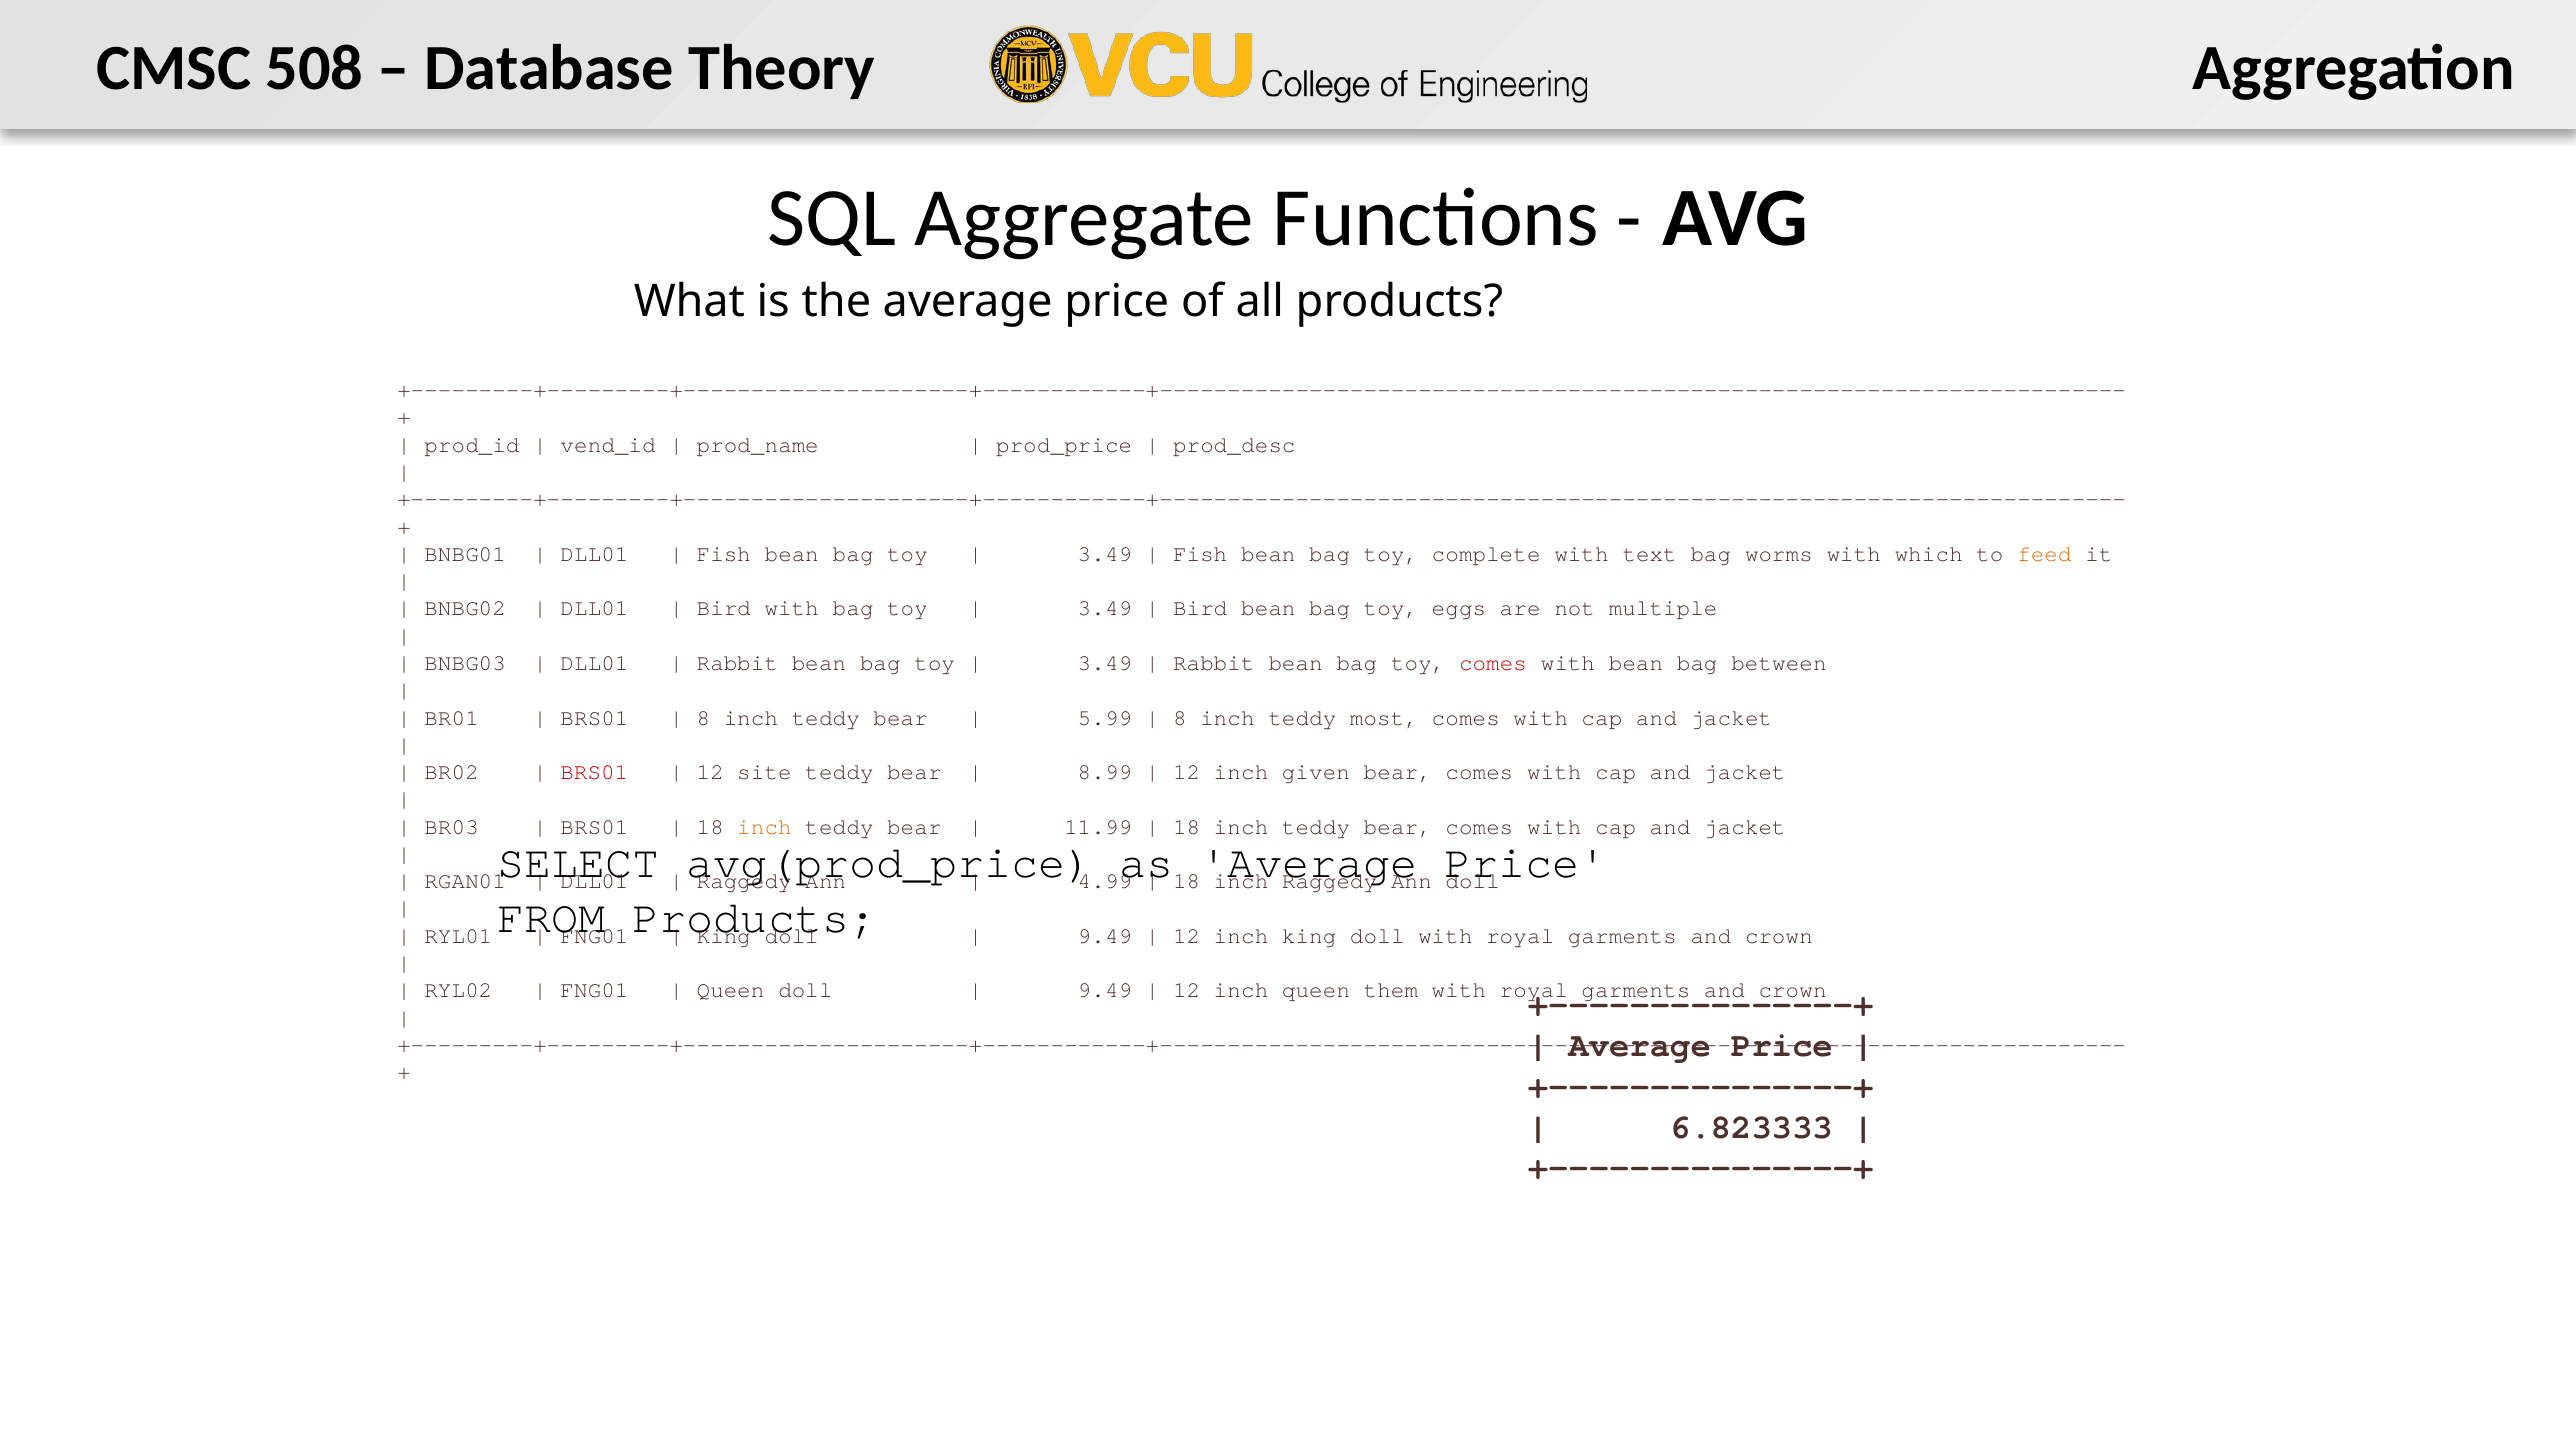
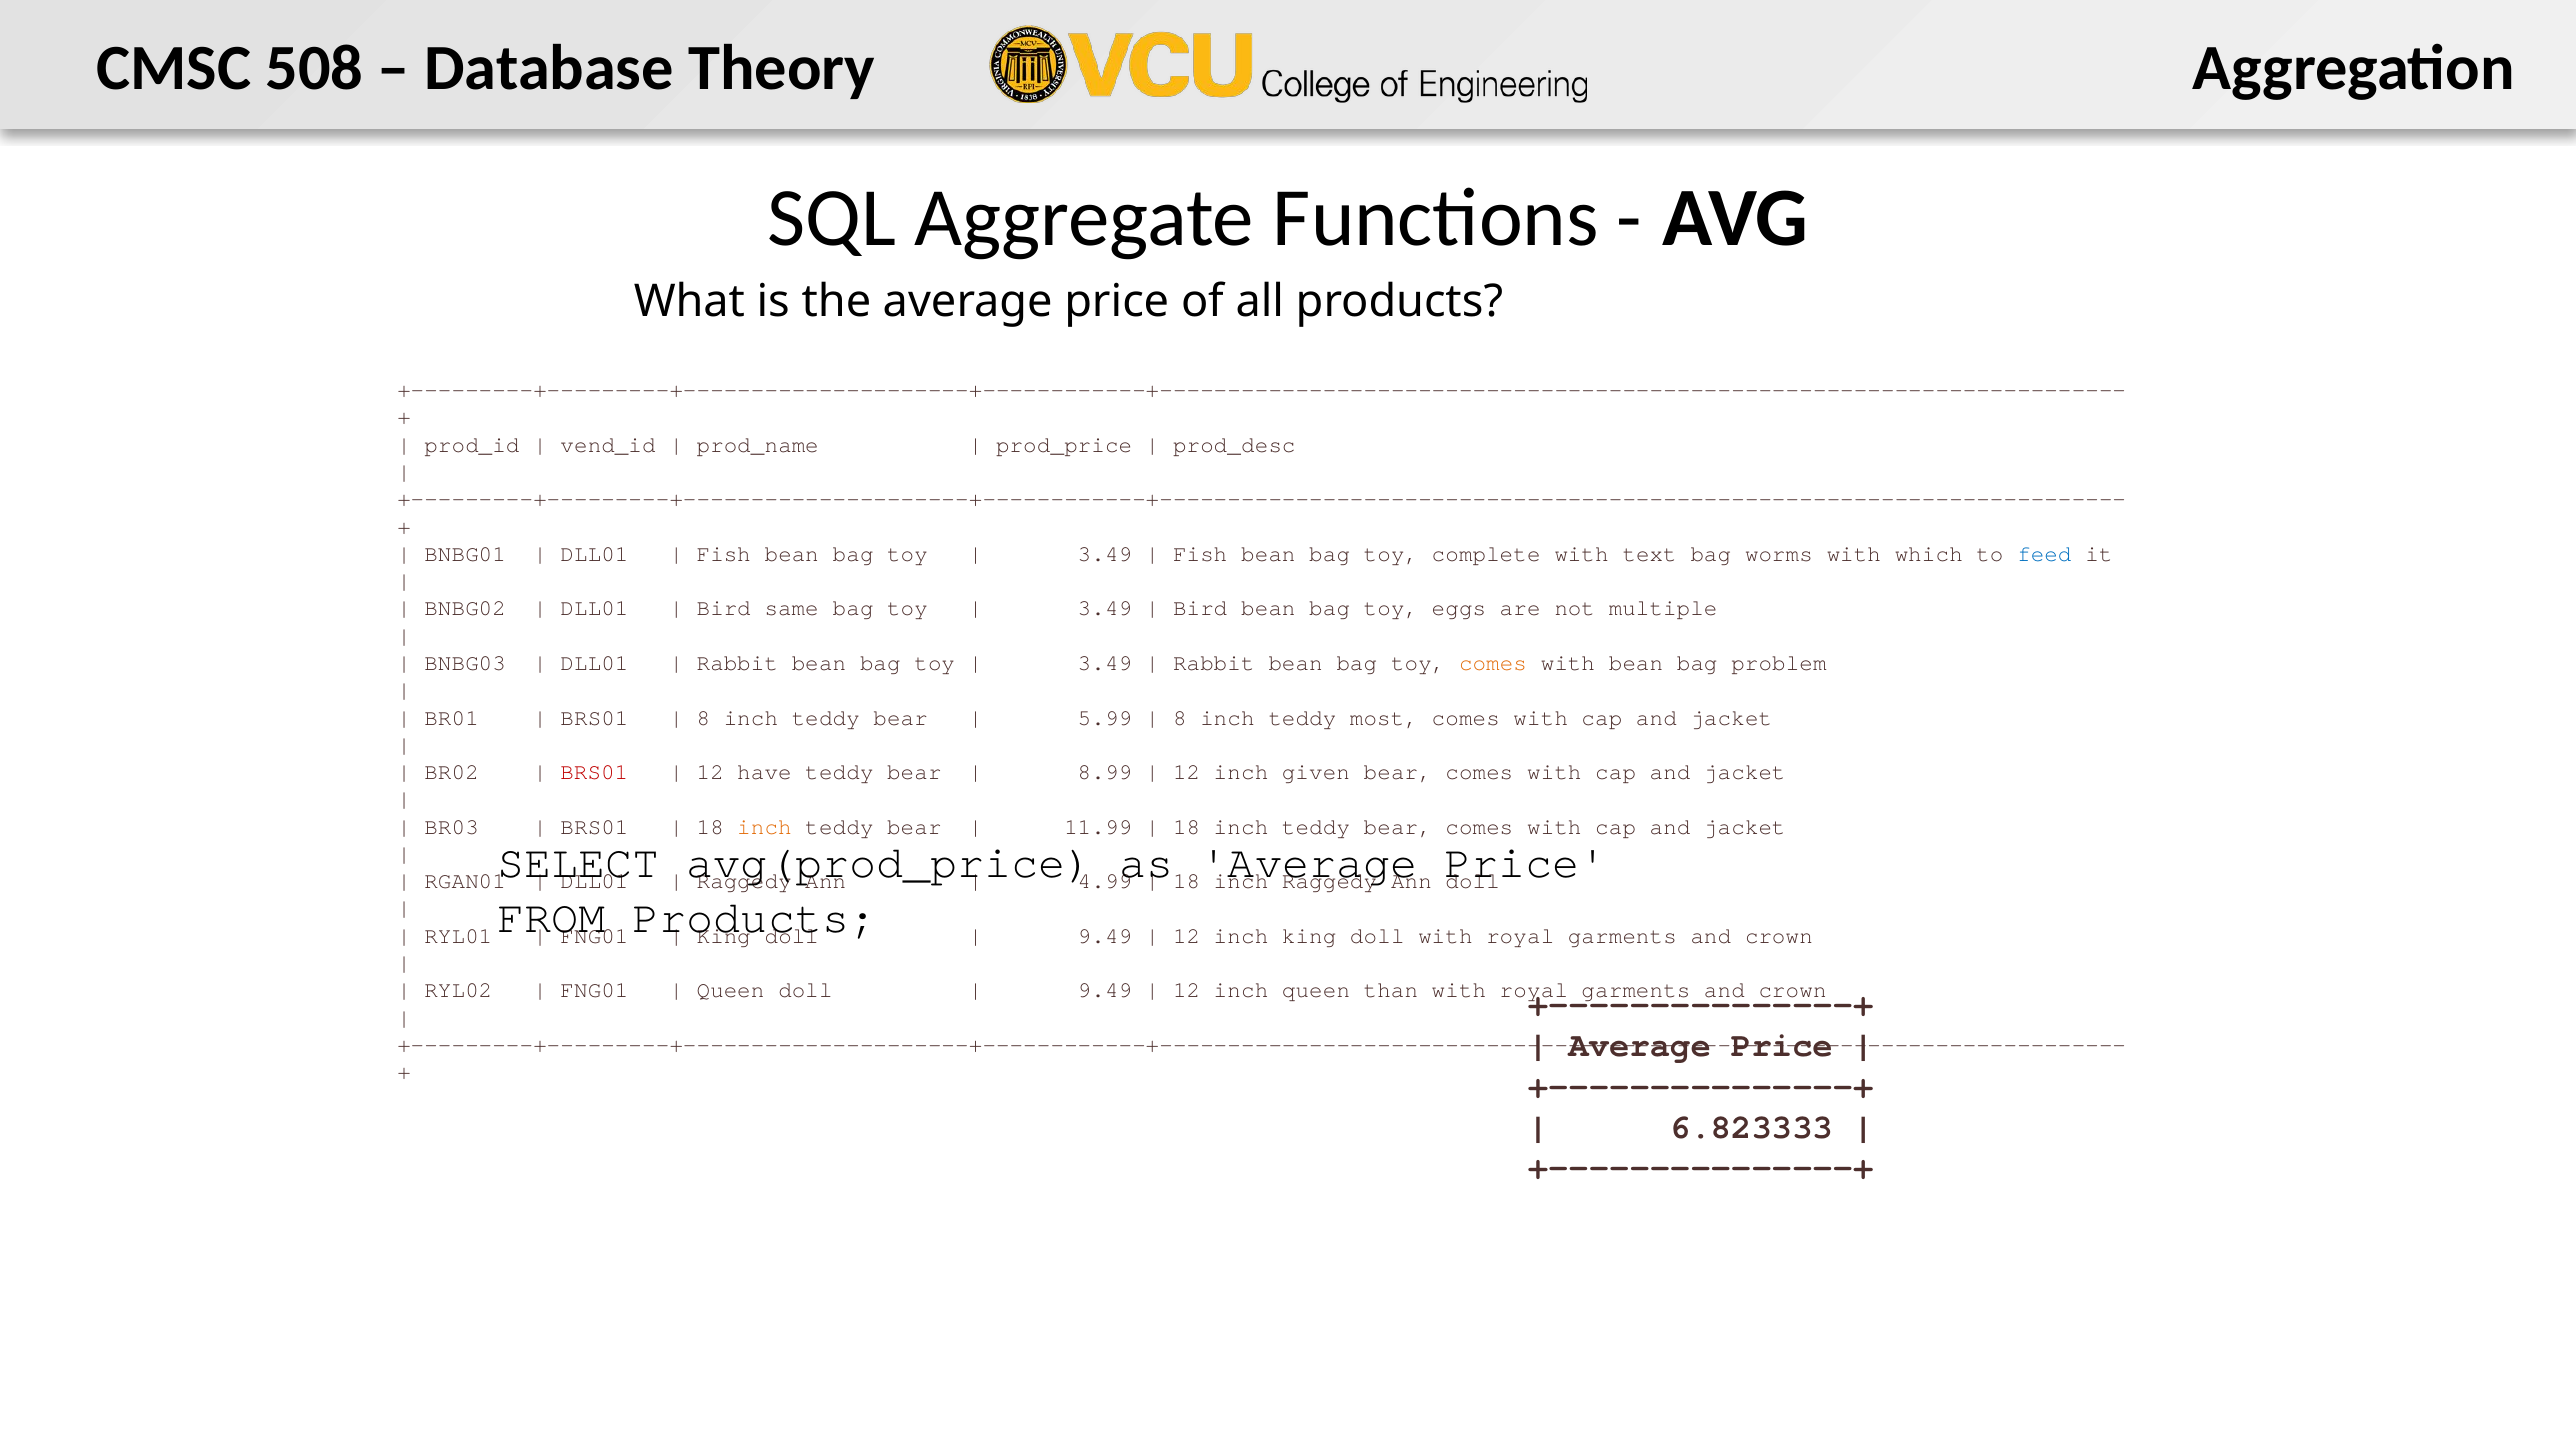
feed colour: orange -> blue
Bird with: with -> same
comes at (1493, 663) colour: red -> orange
between: between -> problem
site: site -> have
them: them -> than
